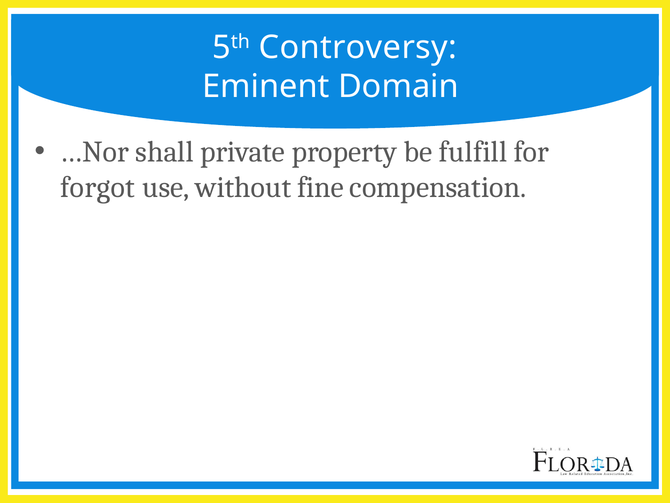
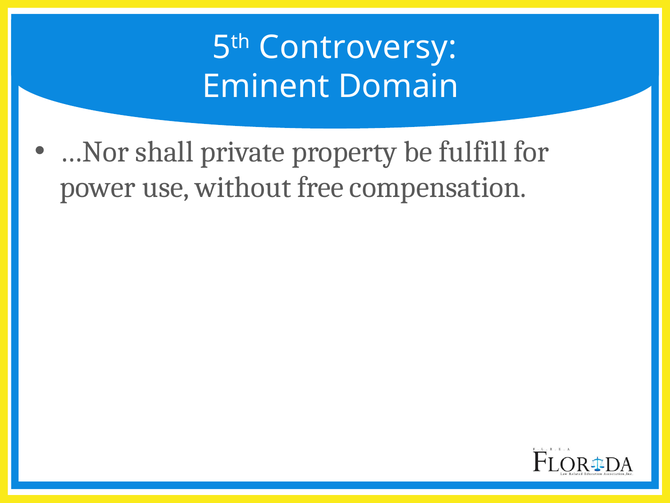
forgot: forgot -> power
fine: fine -> free
